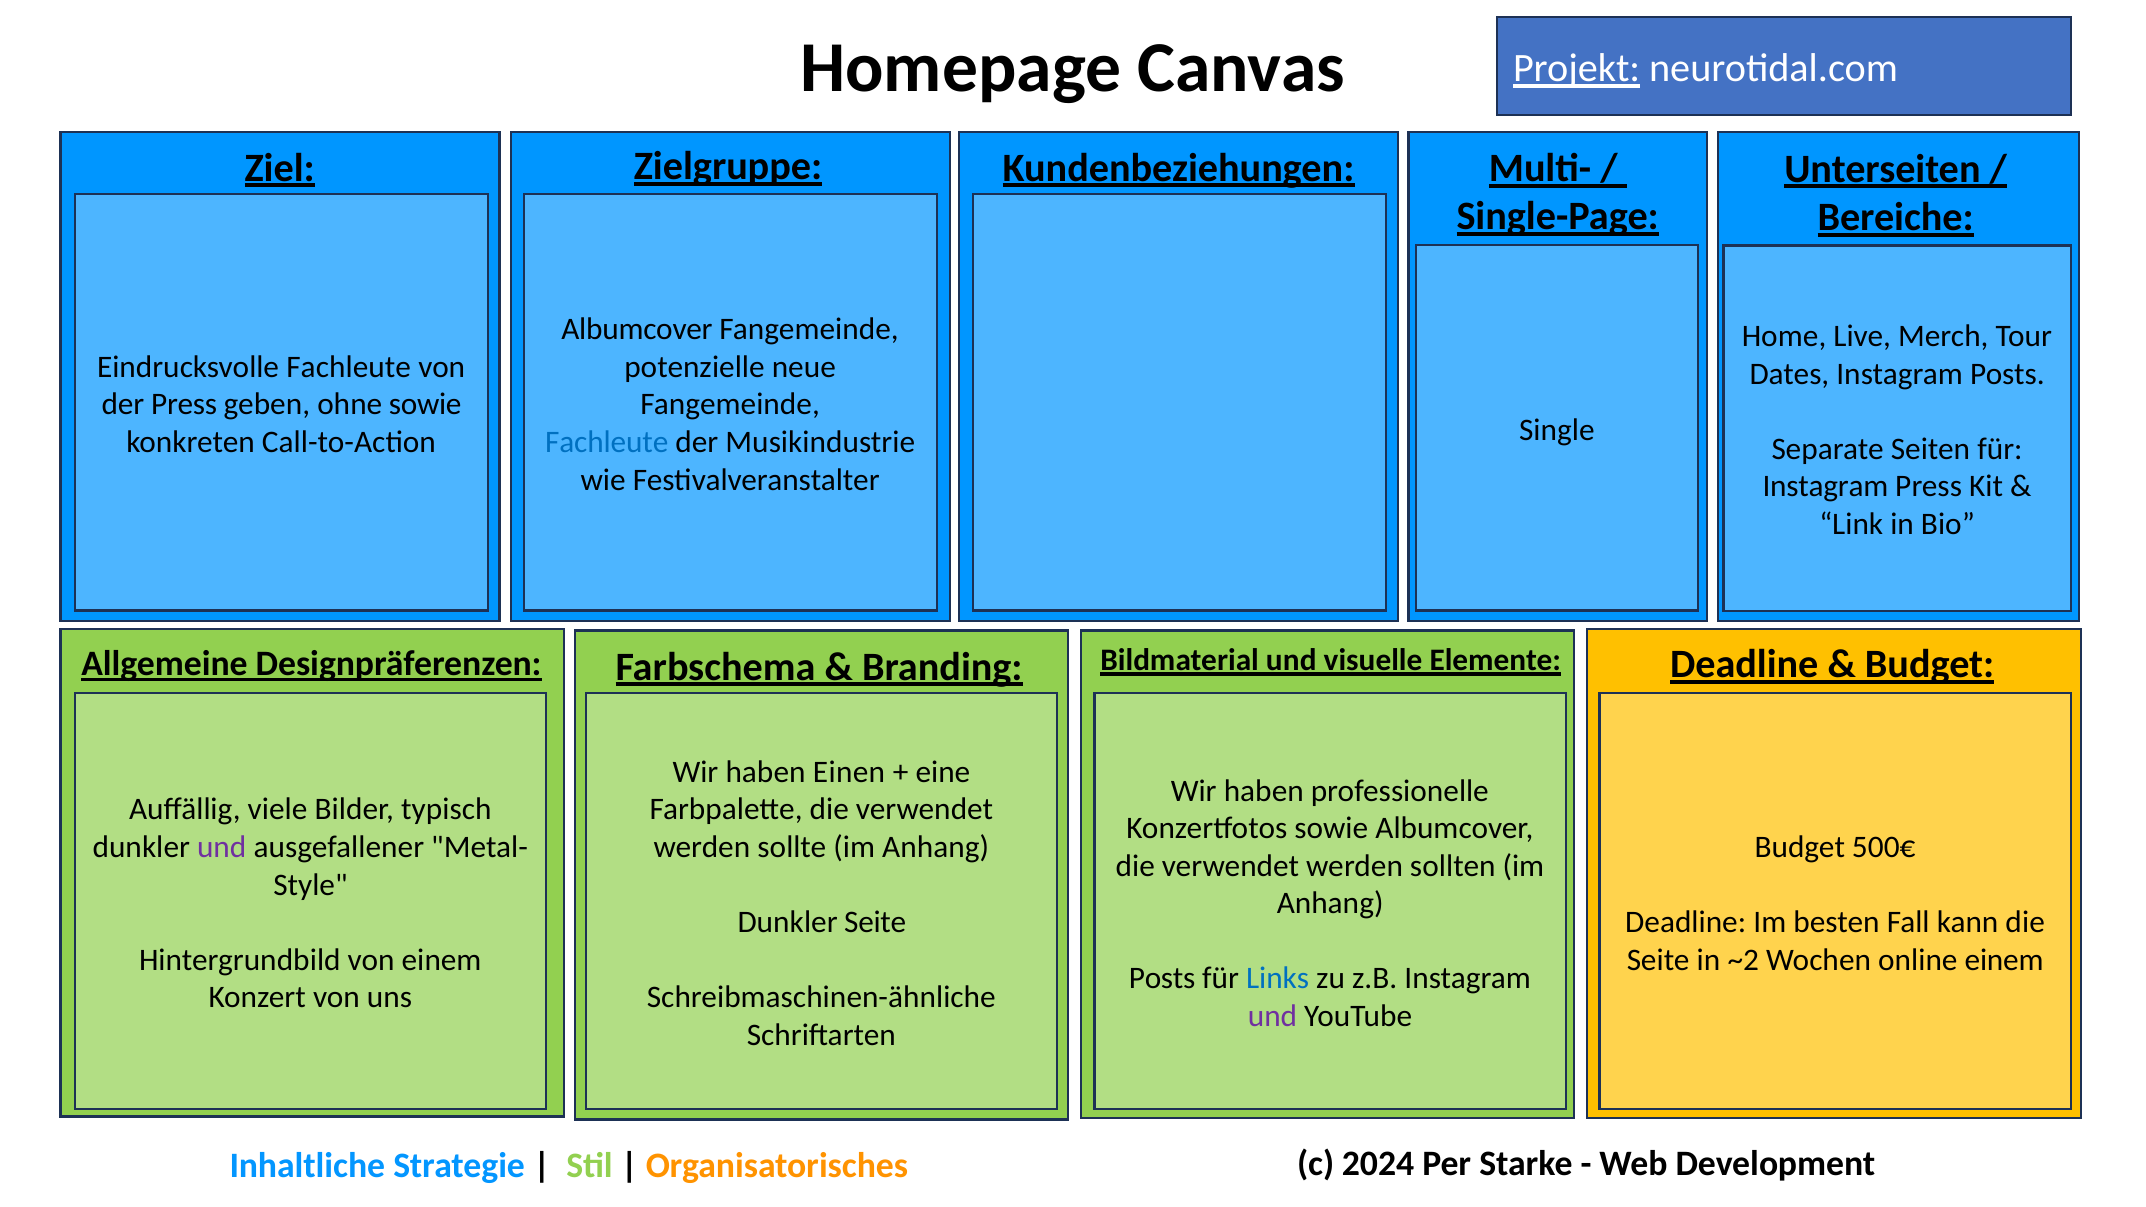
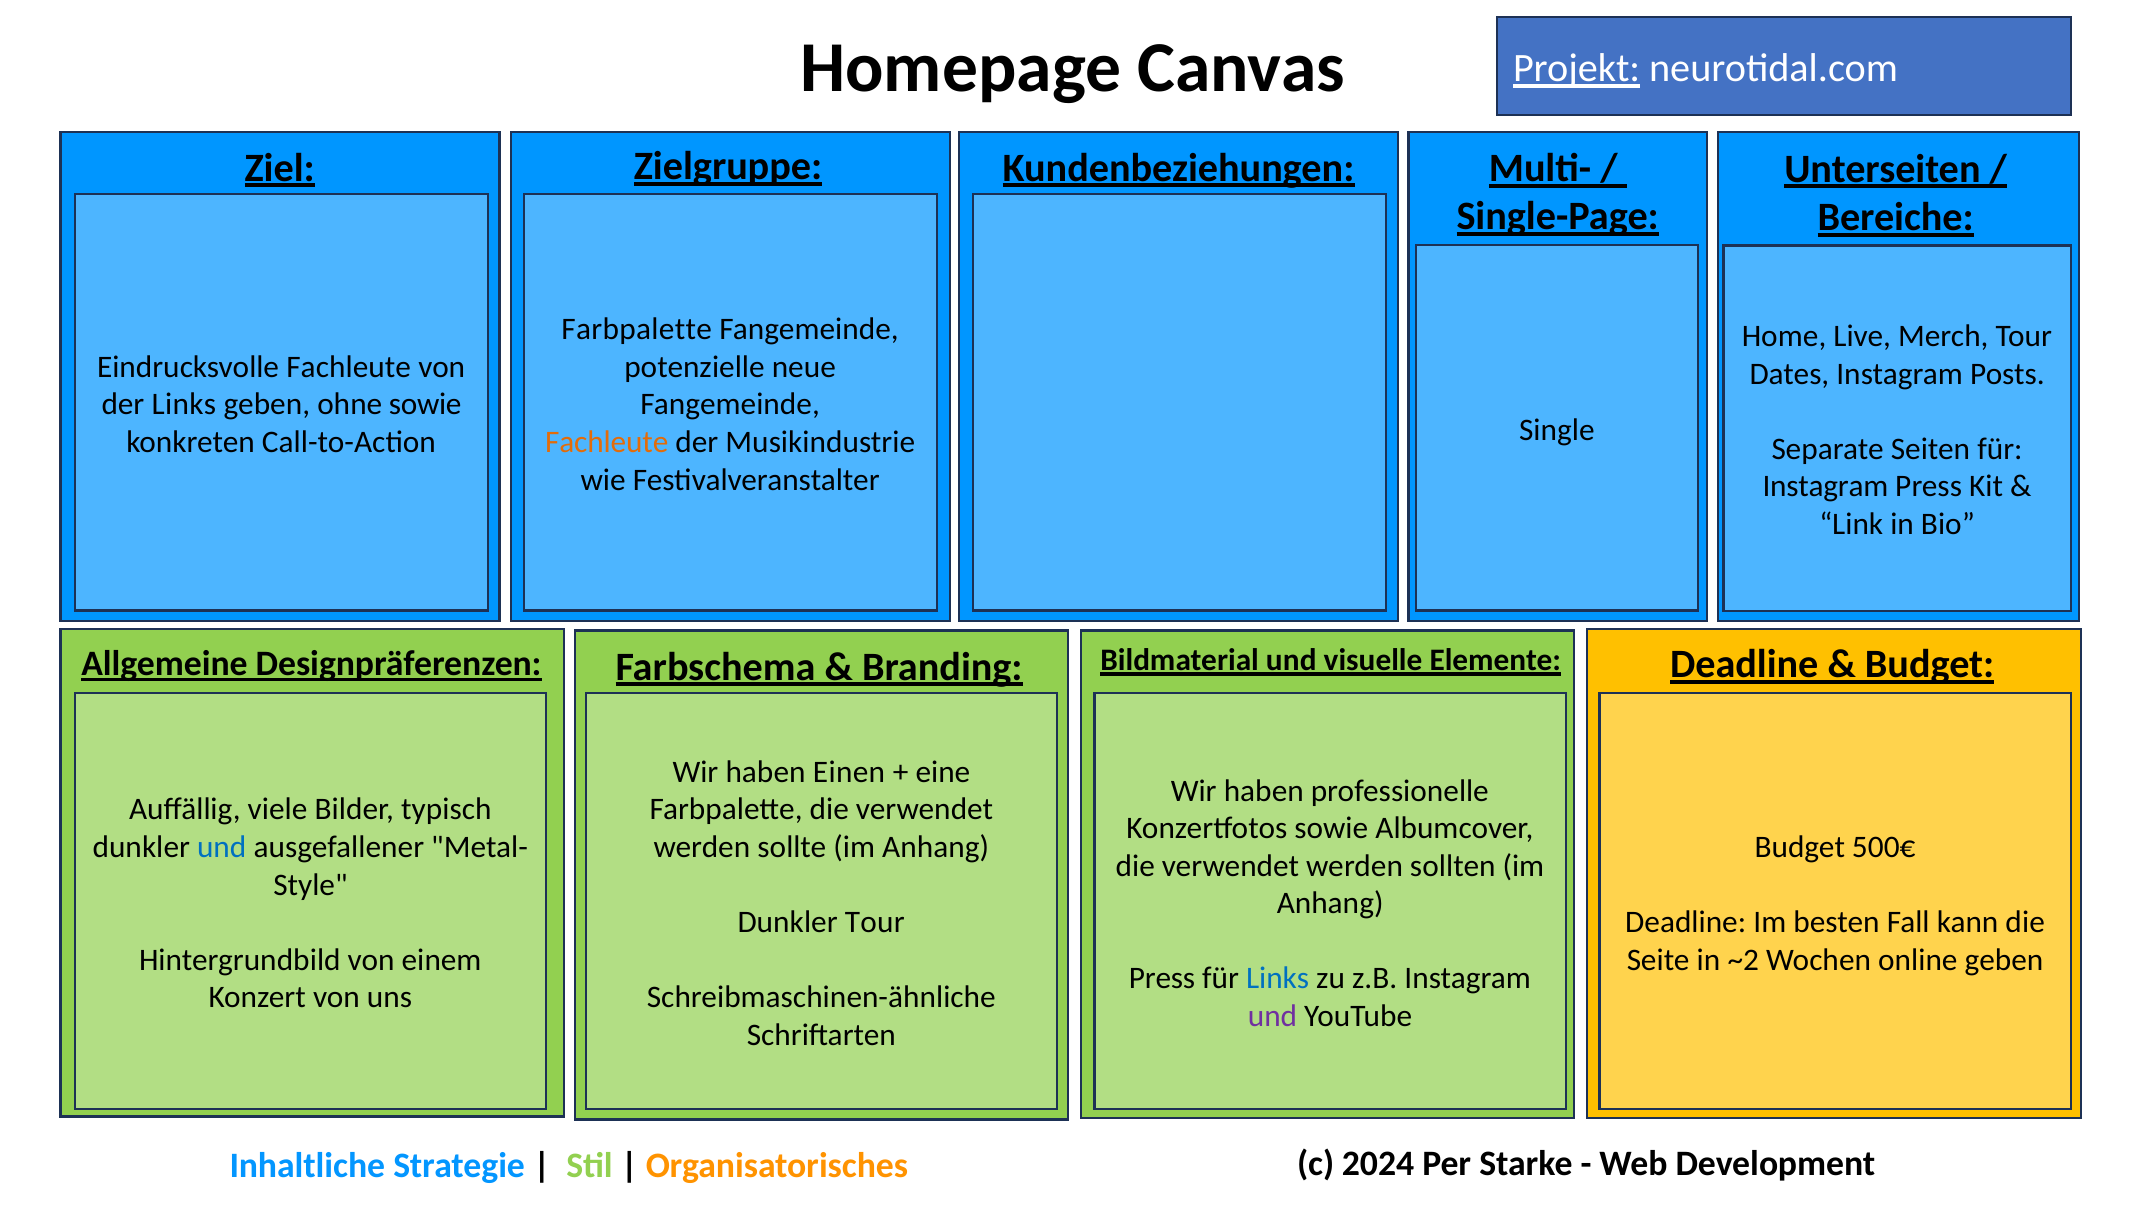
Albumcover at (637, 329): Albumcover -> Farbpalette
der Press: Press -> Links
Fachleute at (607, 442) colour: blue -> orange
und at (222, 847) colour: purple -> blue
Dunkler Seite: Seite -> Tour
online einem: einem -> geben
Posts at (1162, 979): Posts -> Press
